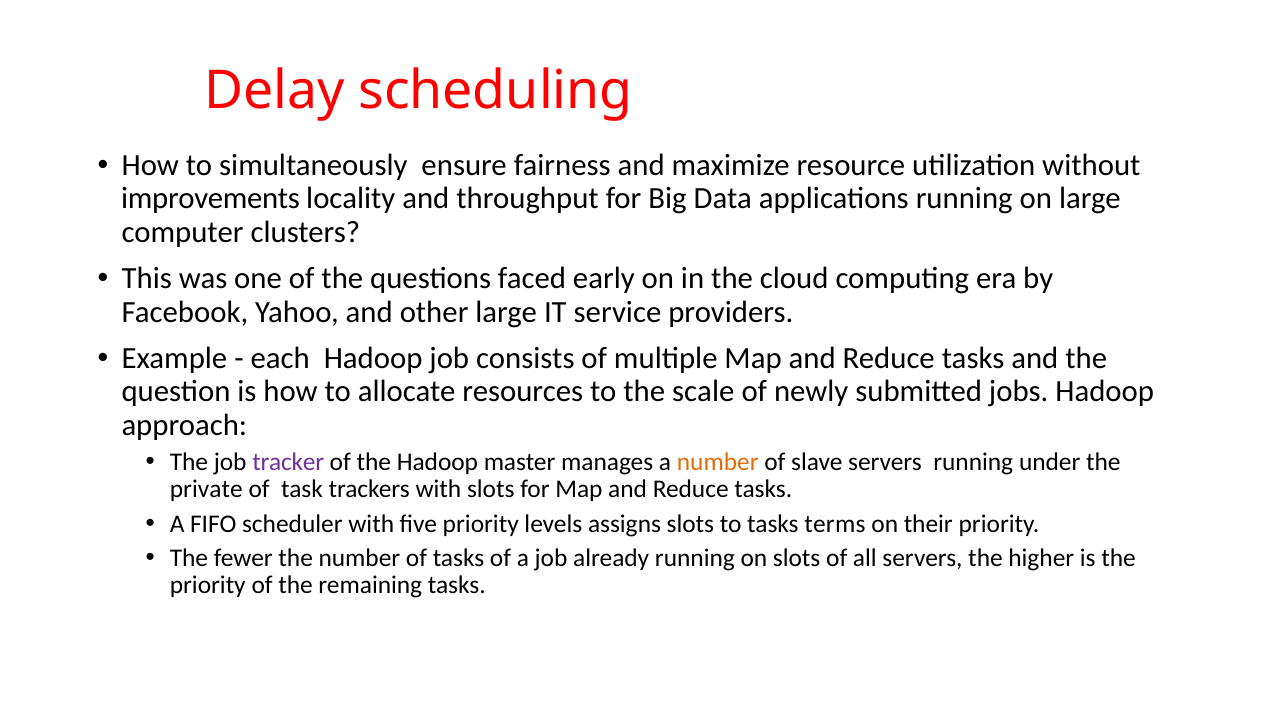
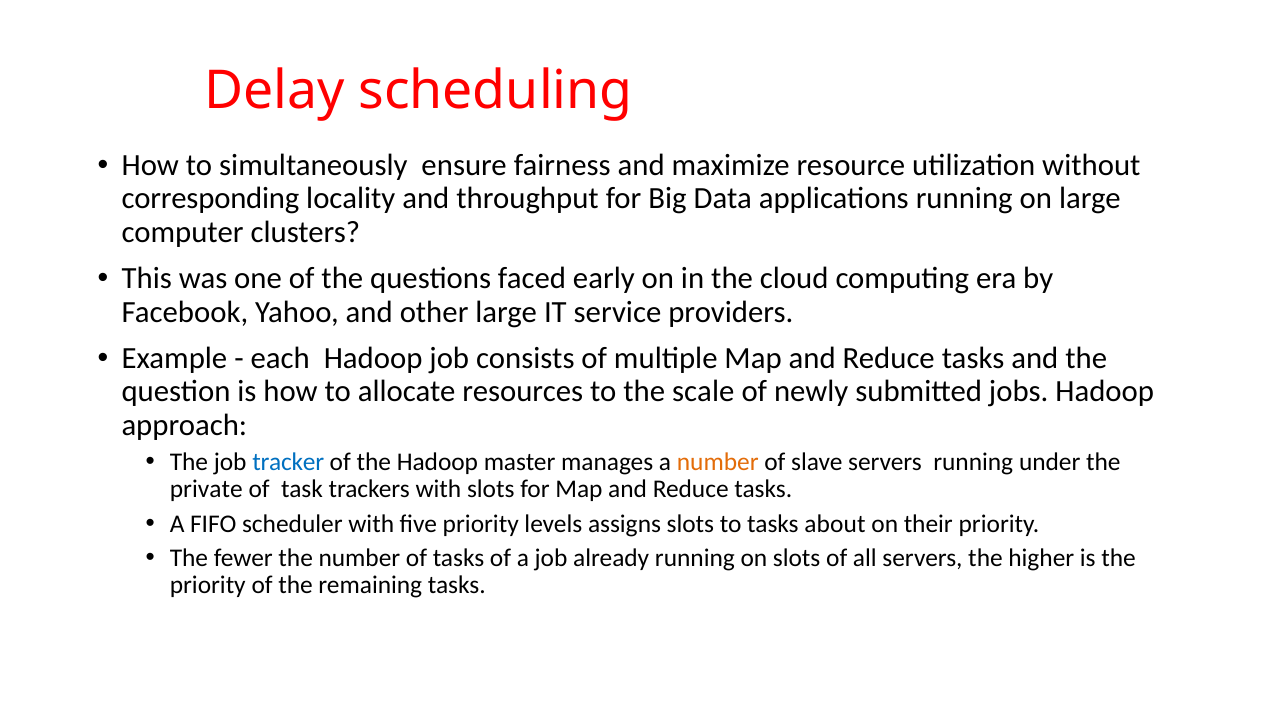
improvements: improvements -> corresponding
tracker colour: purple -> blue
terms: terms -> about
